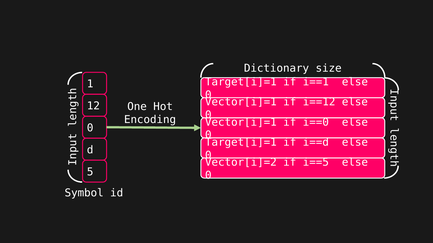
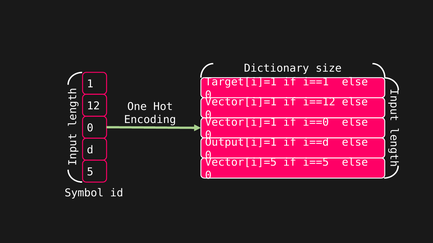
Target[i]=1 at (241, 143): Target[i]=1 -> Output[i]=1
Vector[i]=2: Vector[i]=2 -> Vector[i]=5
